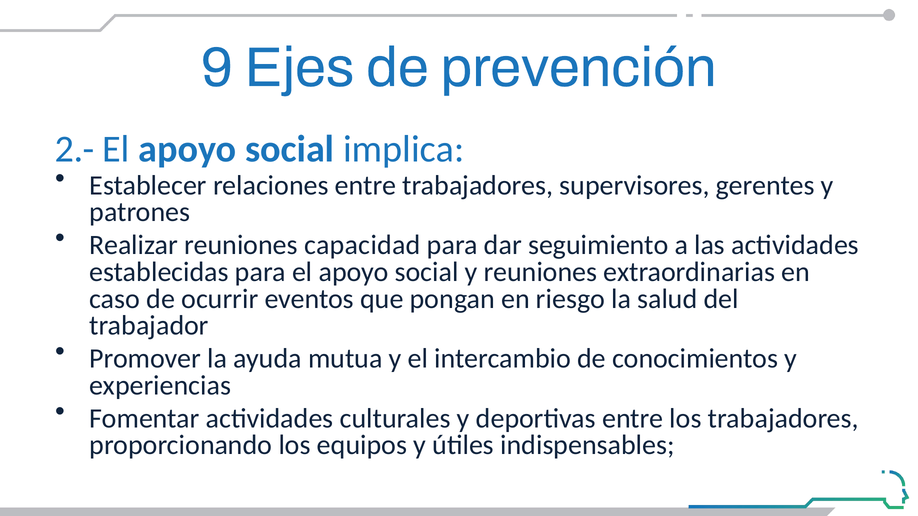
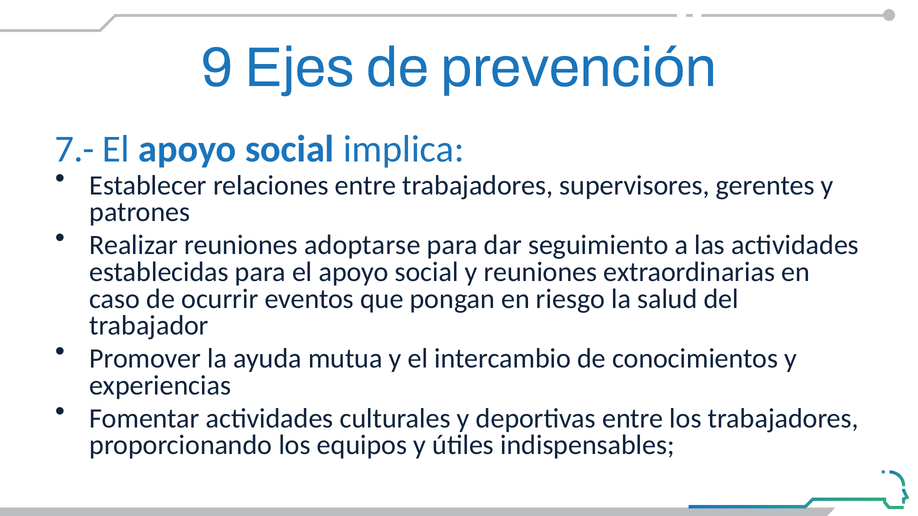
2.-: 2.- -> 7.-
capacidad: capacidad -> adoptarse
